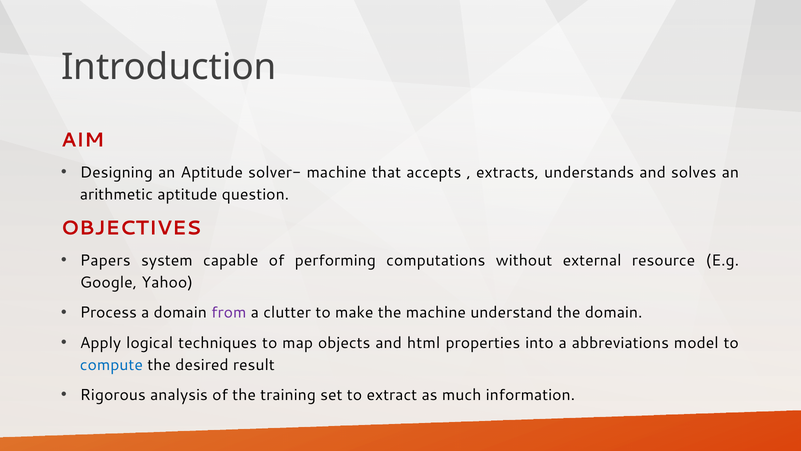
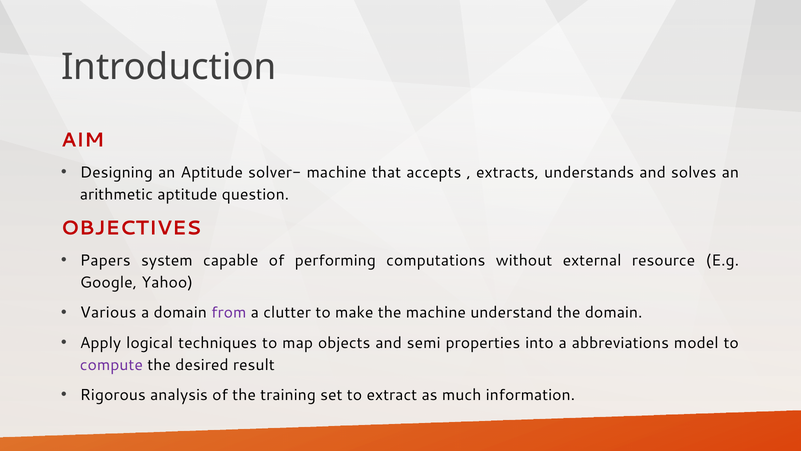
Process: Process -> Various
html: html -> semi
compute colour: blue -> purple
